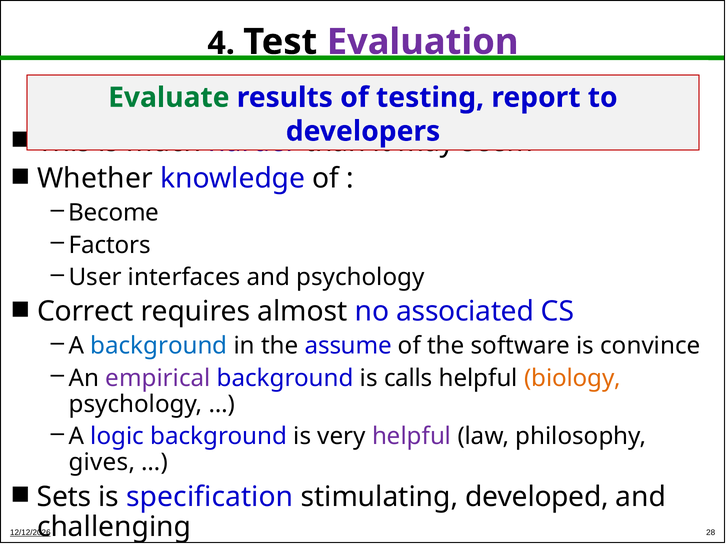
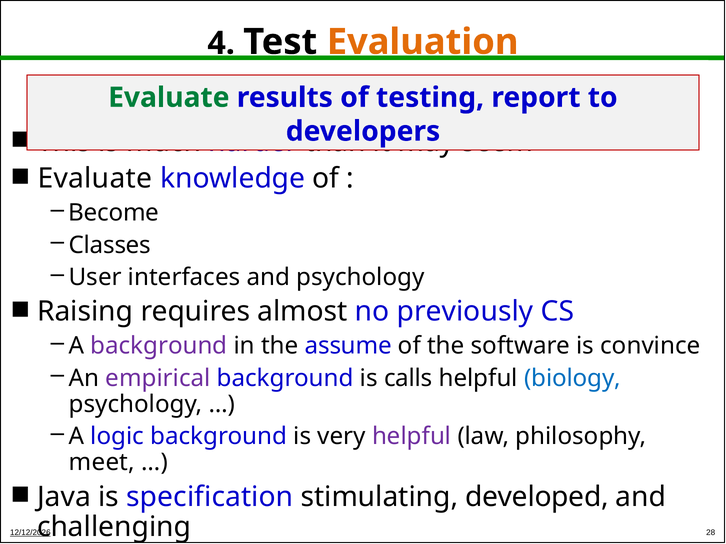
Evaluation colour: purple -> orange
Whether at (95, 179): Whether -> Evaluate
Factors: Factors -> Classes
Correct: Correct -> Raising
associated: associated -> previously
background at (159, 346) colour: blue -> purple
biology colour: orange -> blue
gives: gives -> meet
Sets: Sets -> Java
